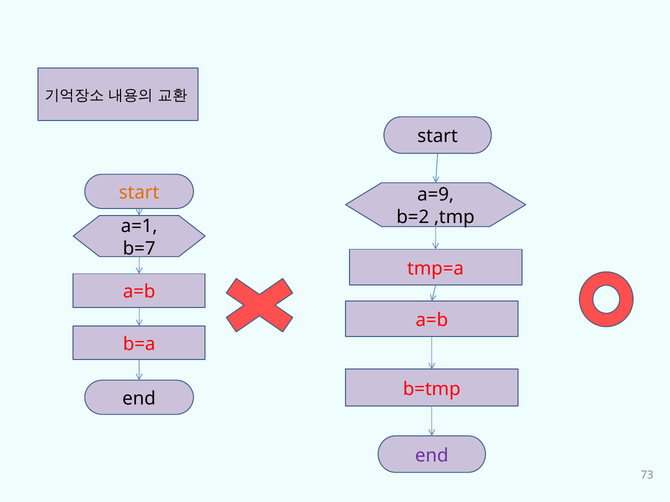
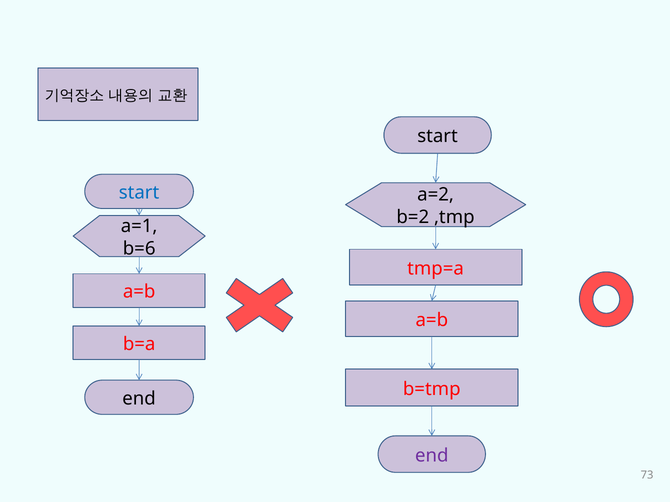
start at (139, 193) colour: orange -> blue
a=9: a=9 -> a=2
b=7: b=7 -> b=6
